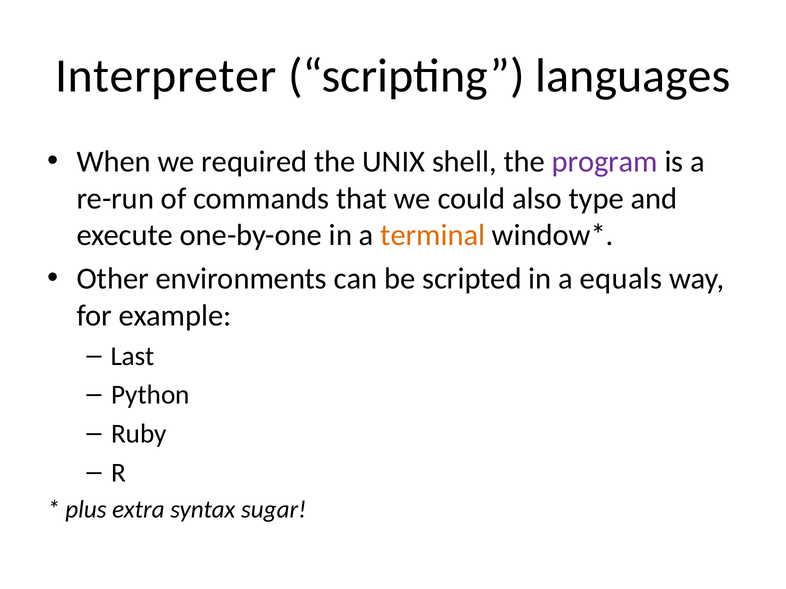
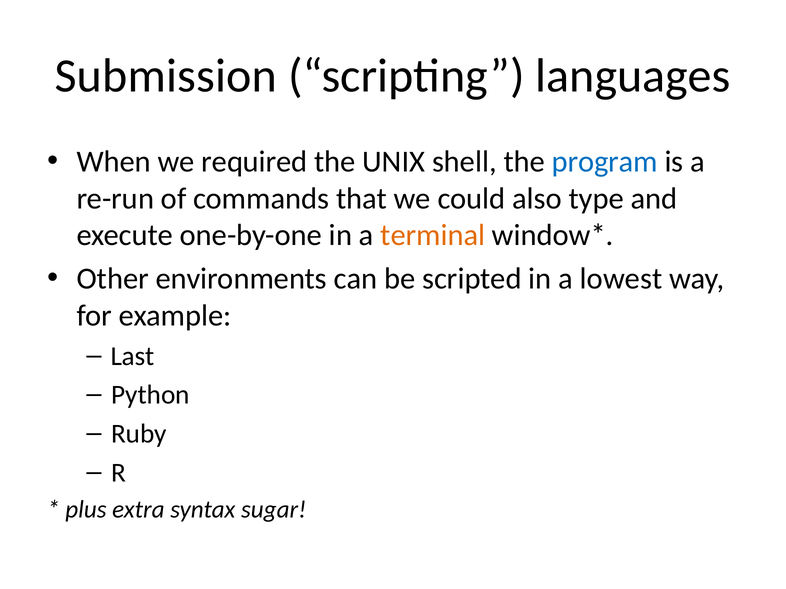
Interpreter: Interpreter -> Submission
program colour: purple -> blue
equals: equals -> lowest
